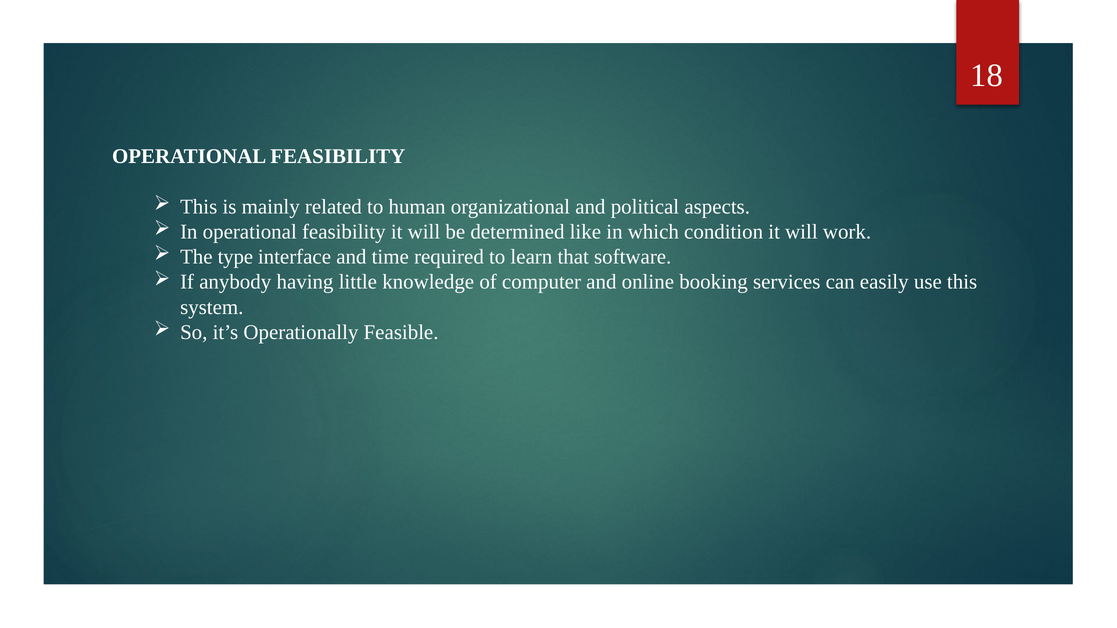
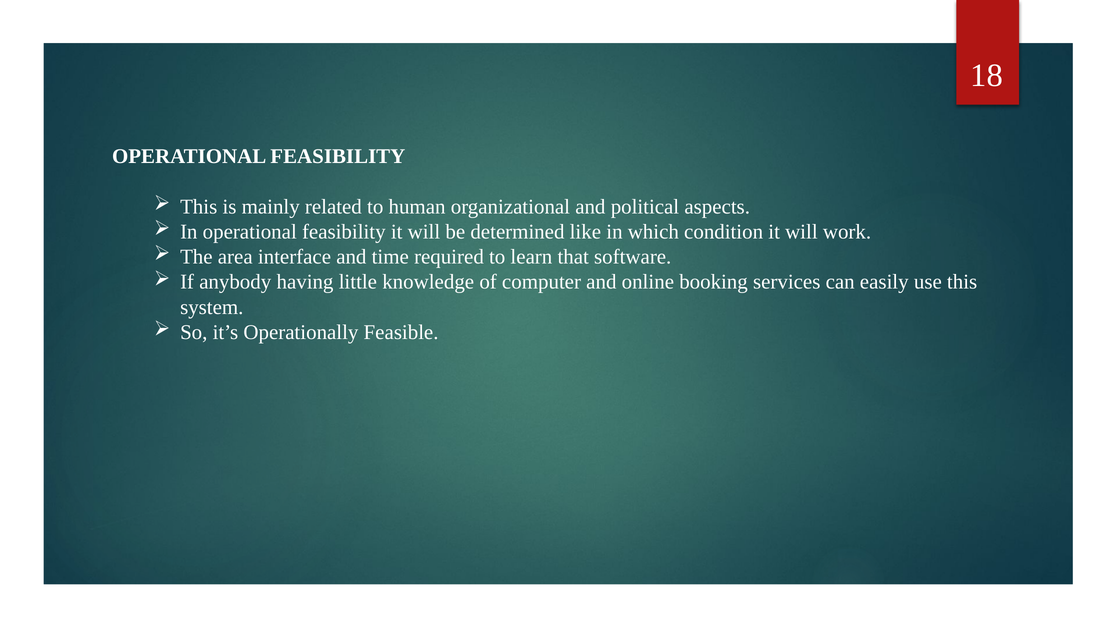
type: type -> area
